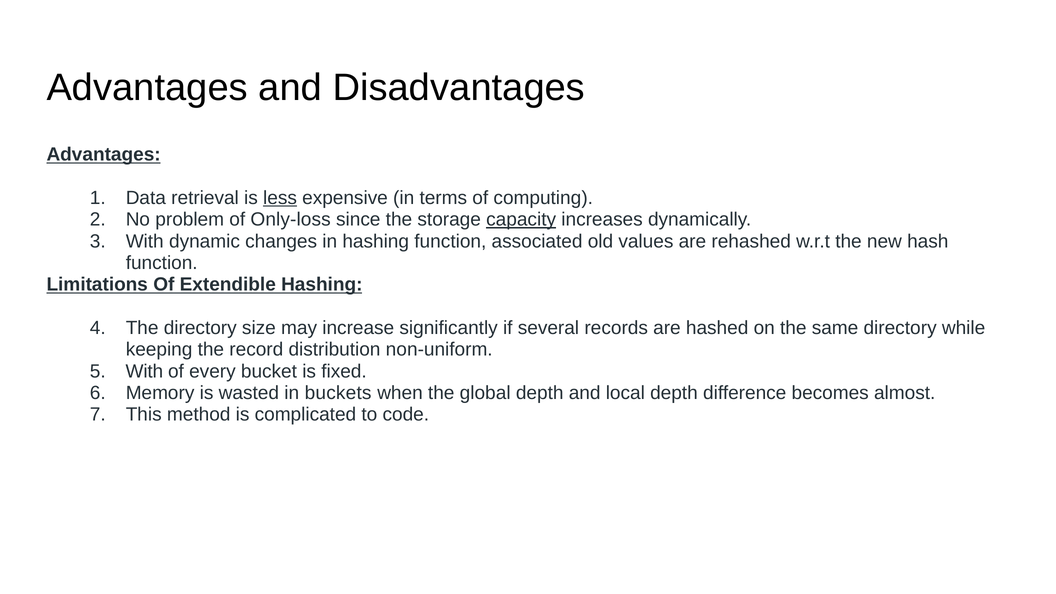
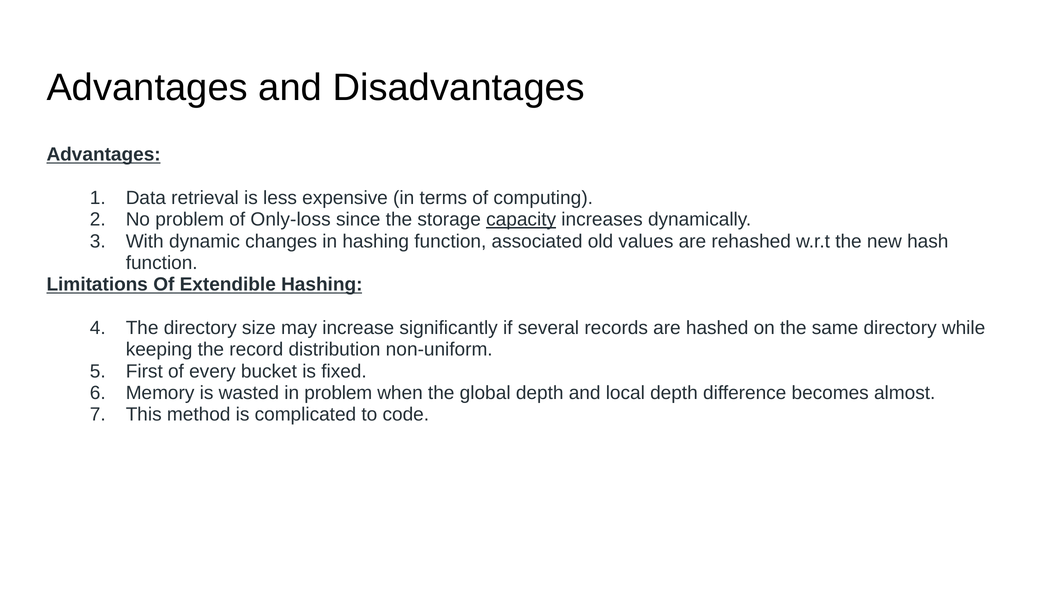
less underline: present -> none
With at (144, 371): With -> First
in buckets: buckets -> problem
